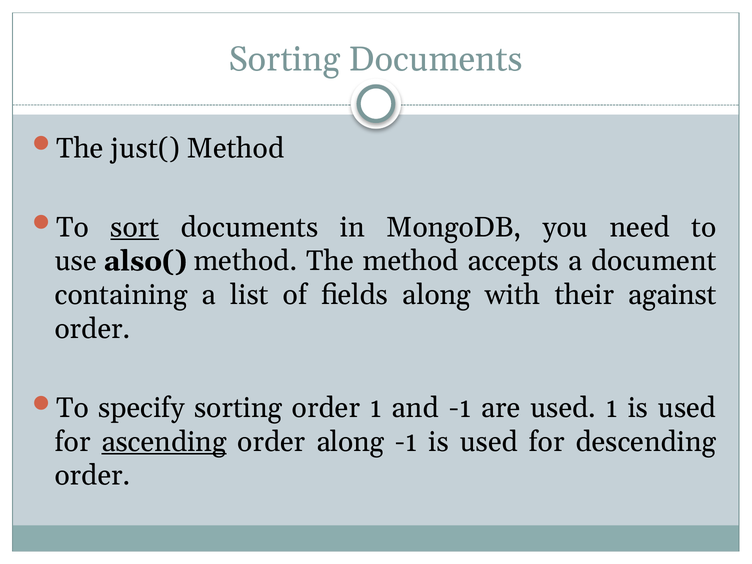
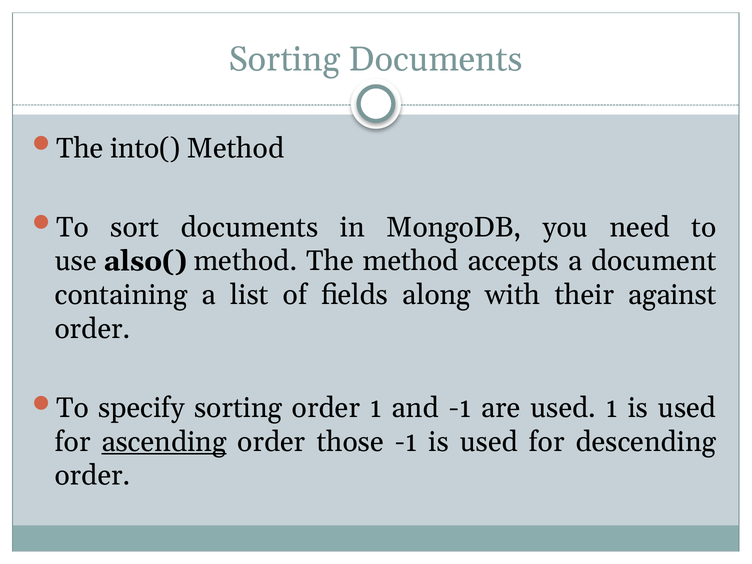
just(: just( -> into(
sort underline: present -> none
order along: along -> those
